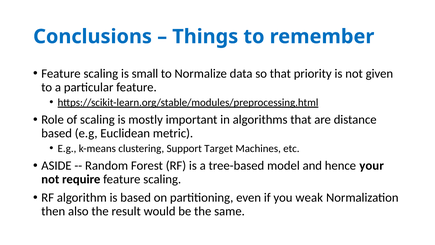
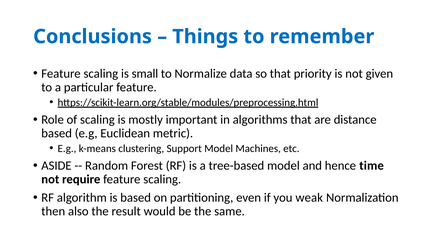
Support Target: Target -> Model
your: your -> time
